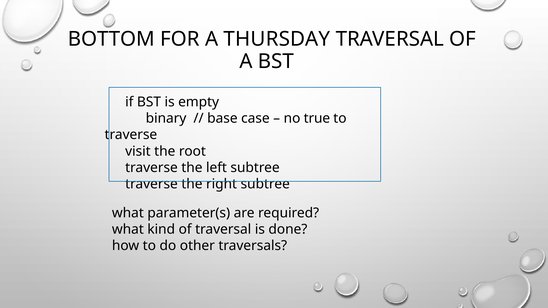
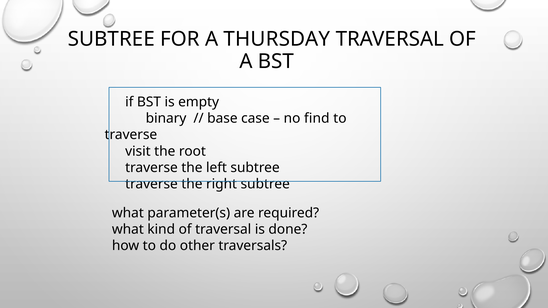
BOTTOM at (111, 39): BOTTOM -> SUBTREE
true: true -> find
